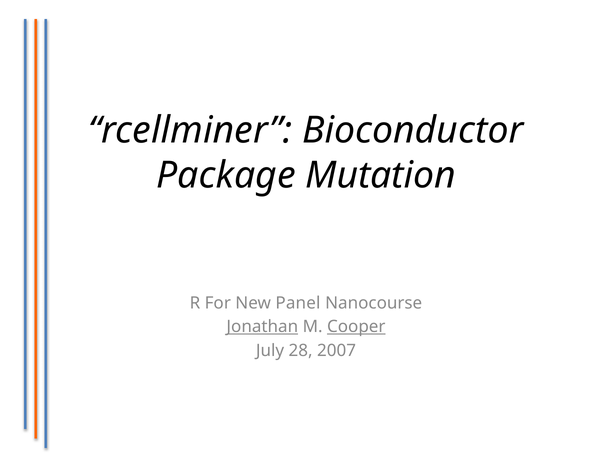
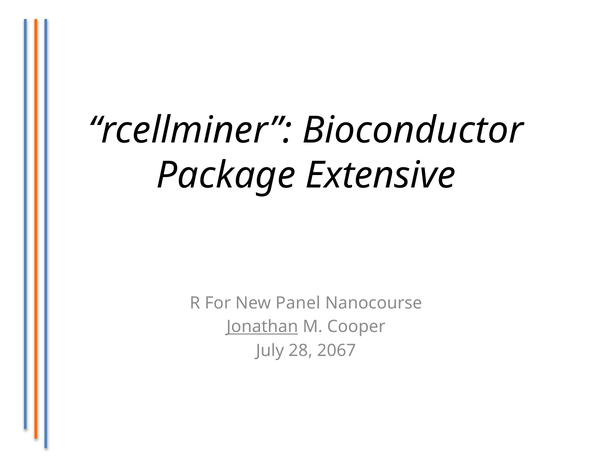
Mutation: Mutation -> Extensive
Cooper underline: present -> none
2007: 2007 -> 2067
